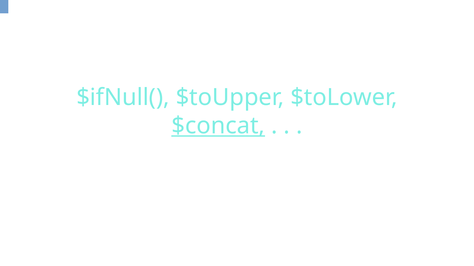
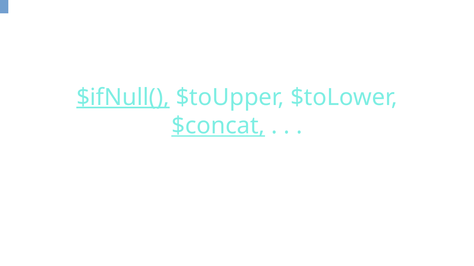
$ifNull( underline: none -> present
